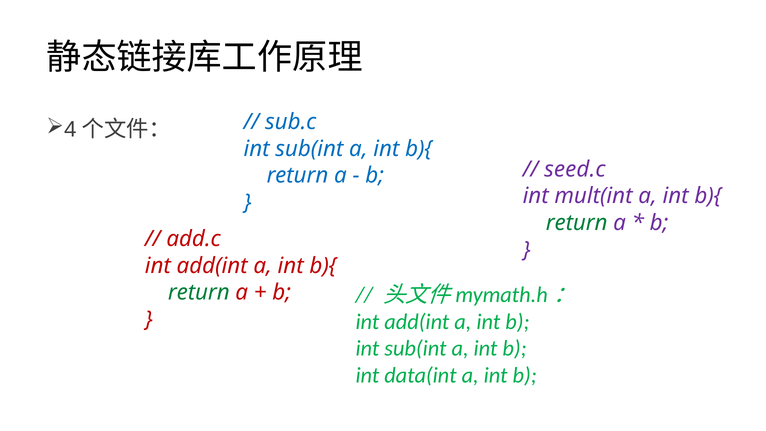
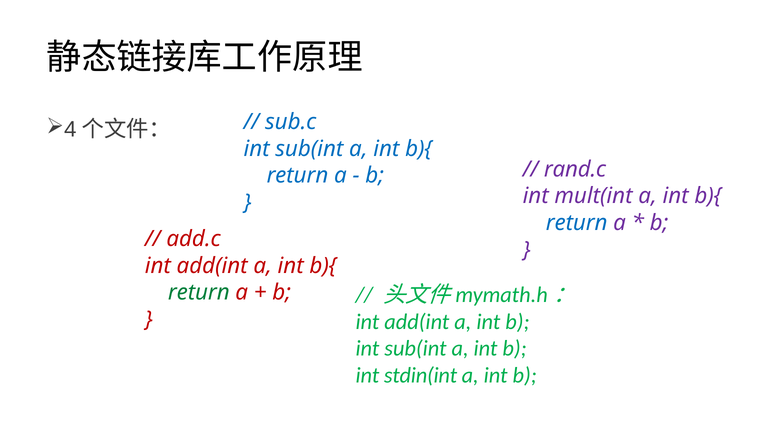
seed.c: seed.c -> rand.c
return at (577, 223) colour: green -> blue
data(int: data(int -> stdin(int
